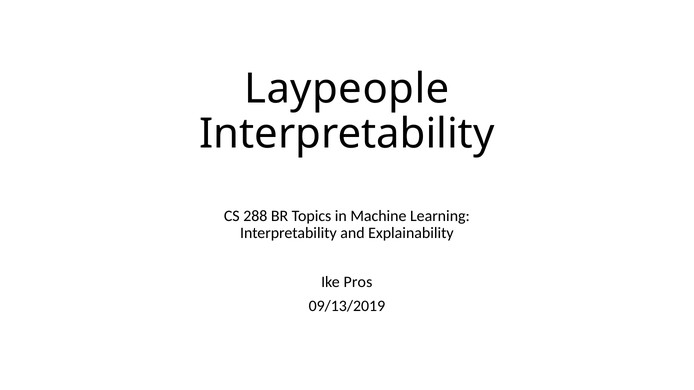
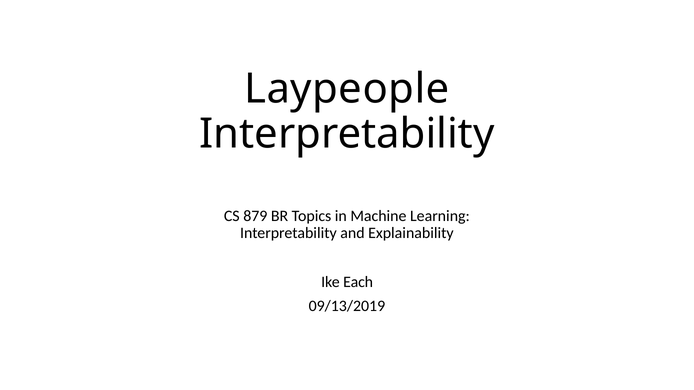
288: 288 -> 879
Pros: Pros -> Each
